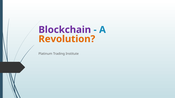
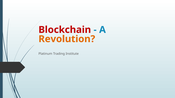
Blockchain colour: purple -> red
